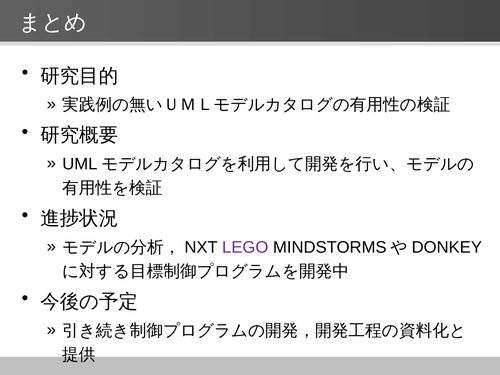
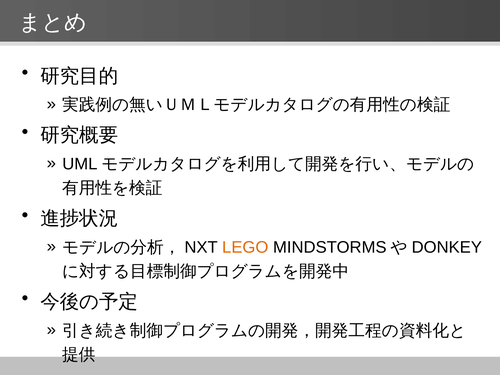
LEGO colour: purple -> orange
